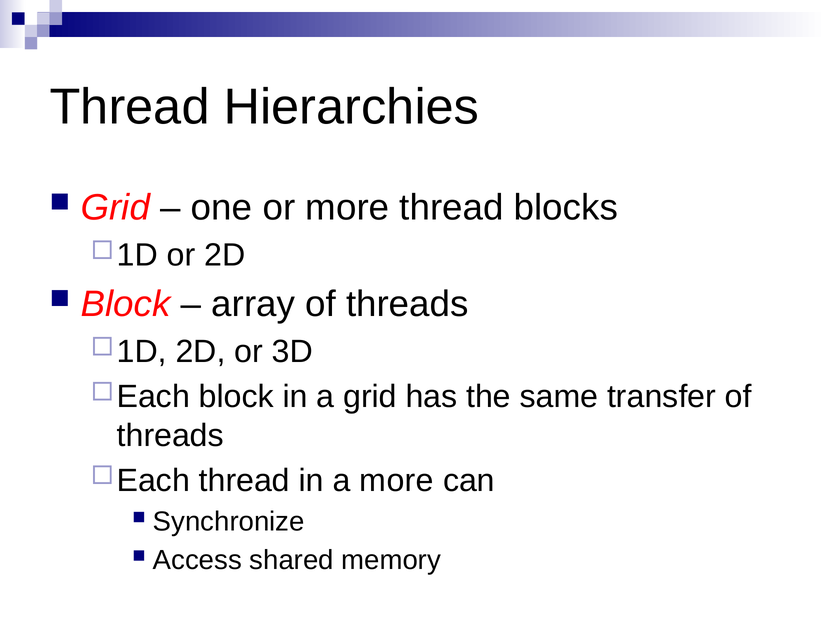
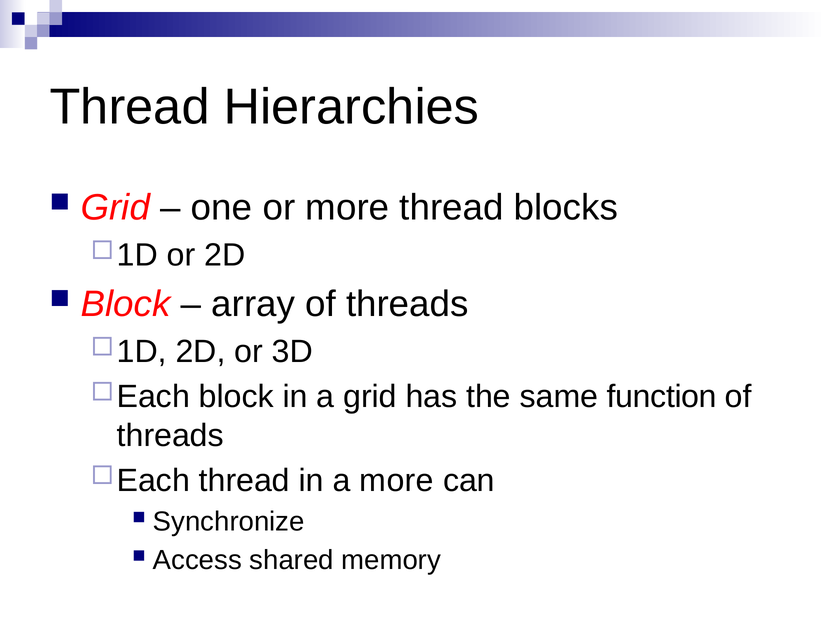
transfer: transfer -> function
